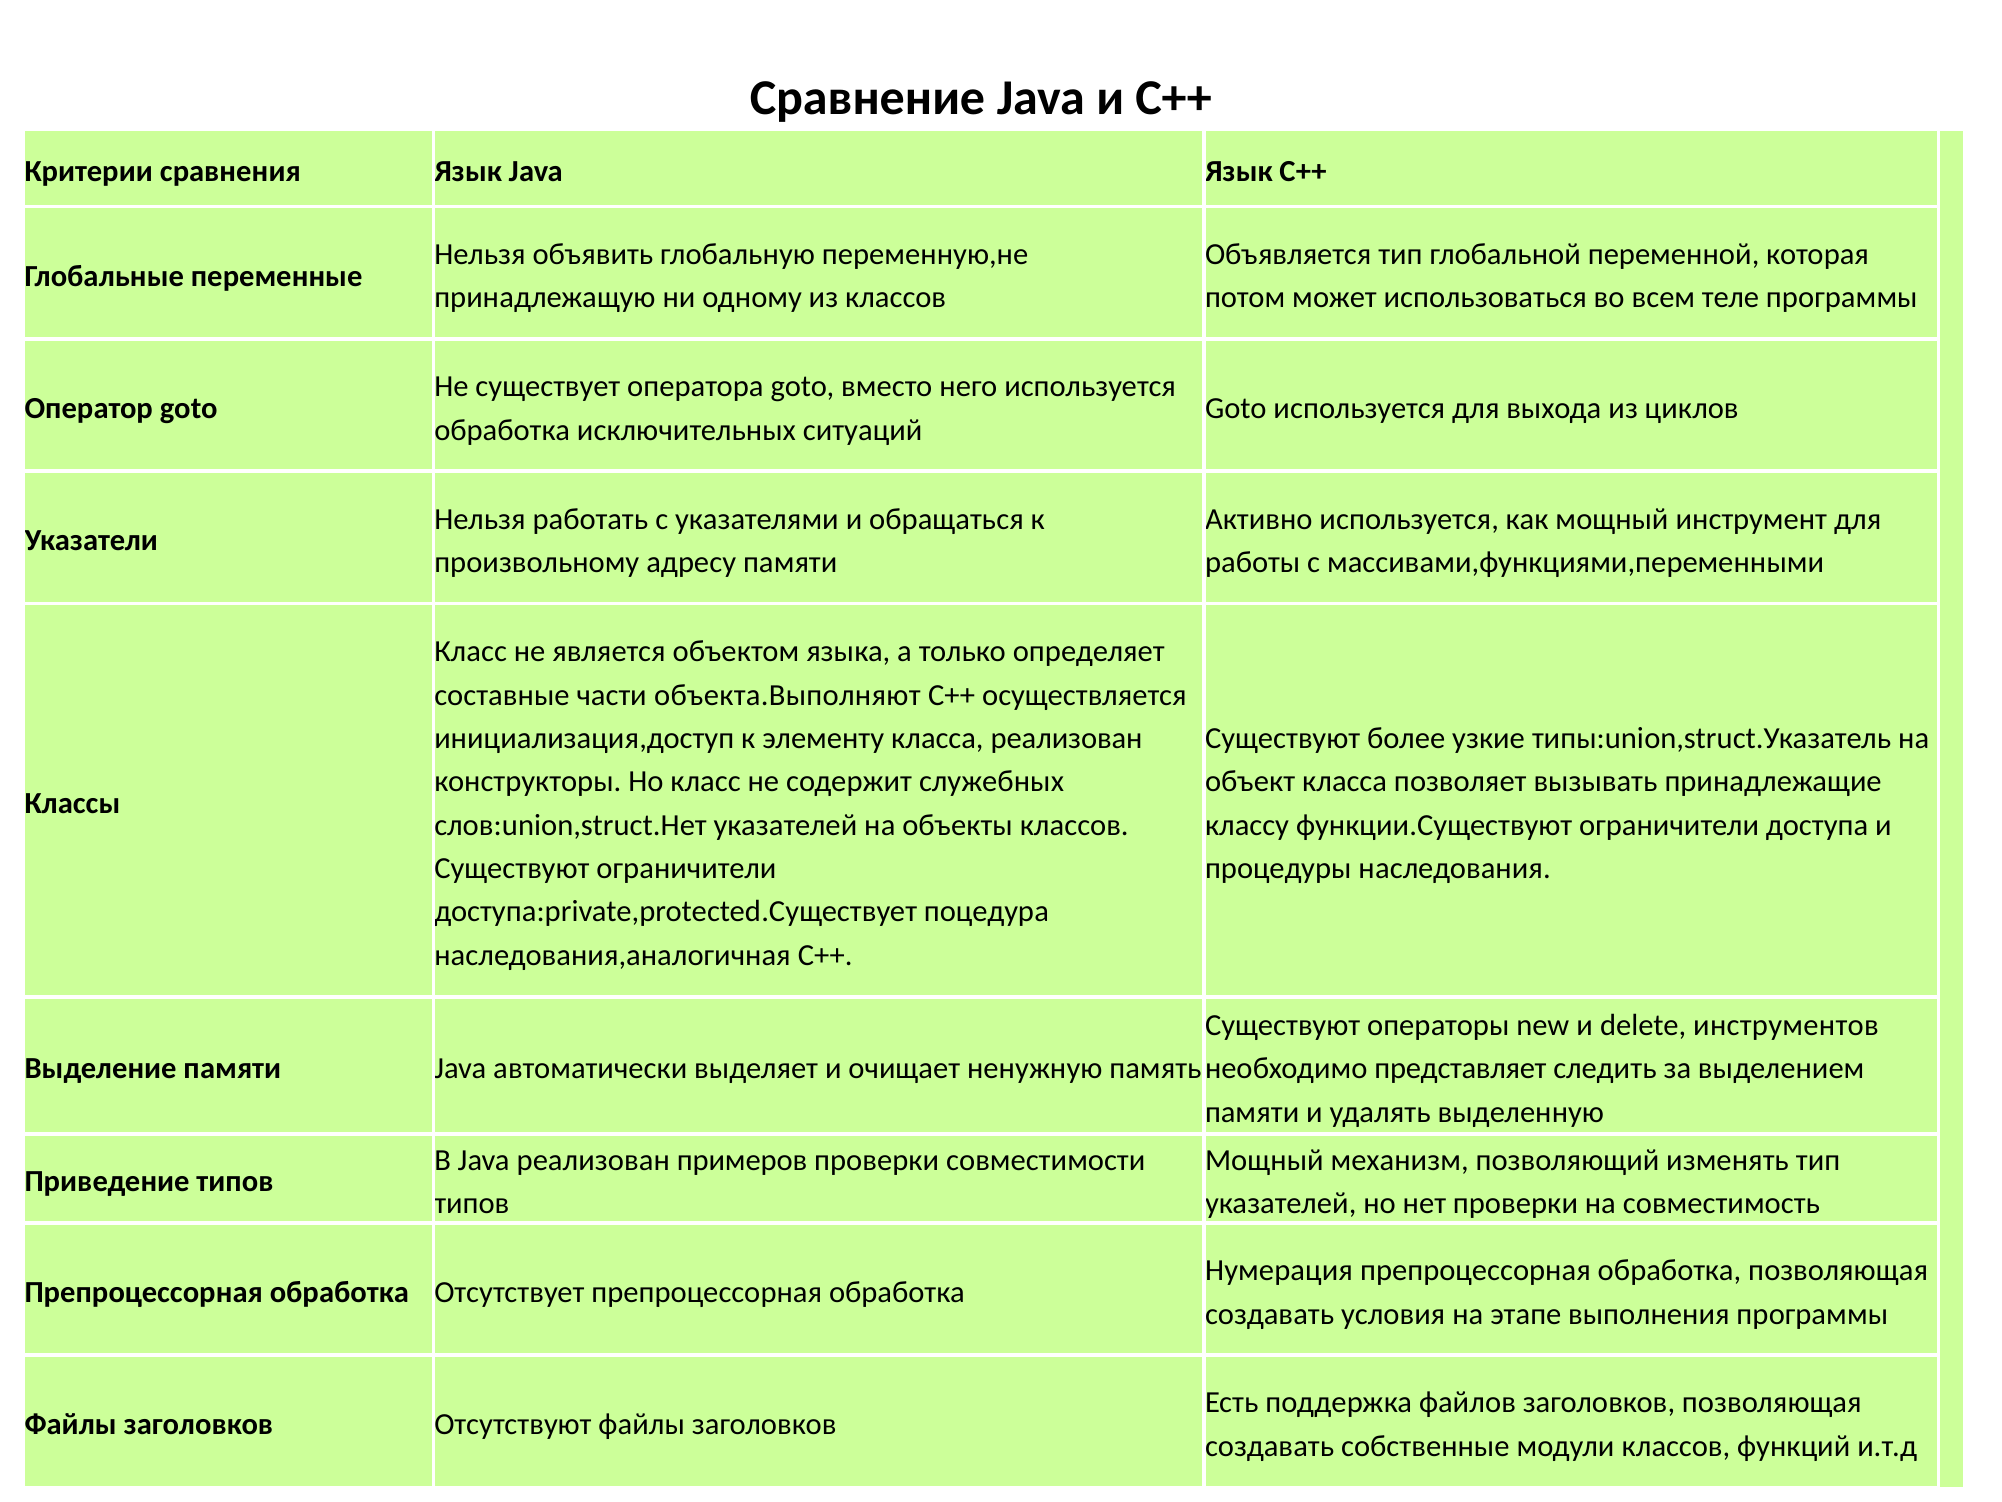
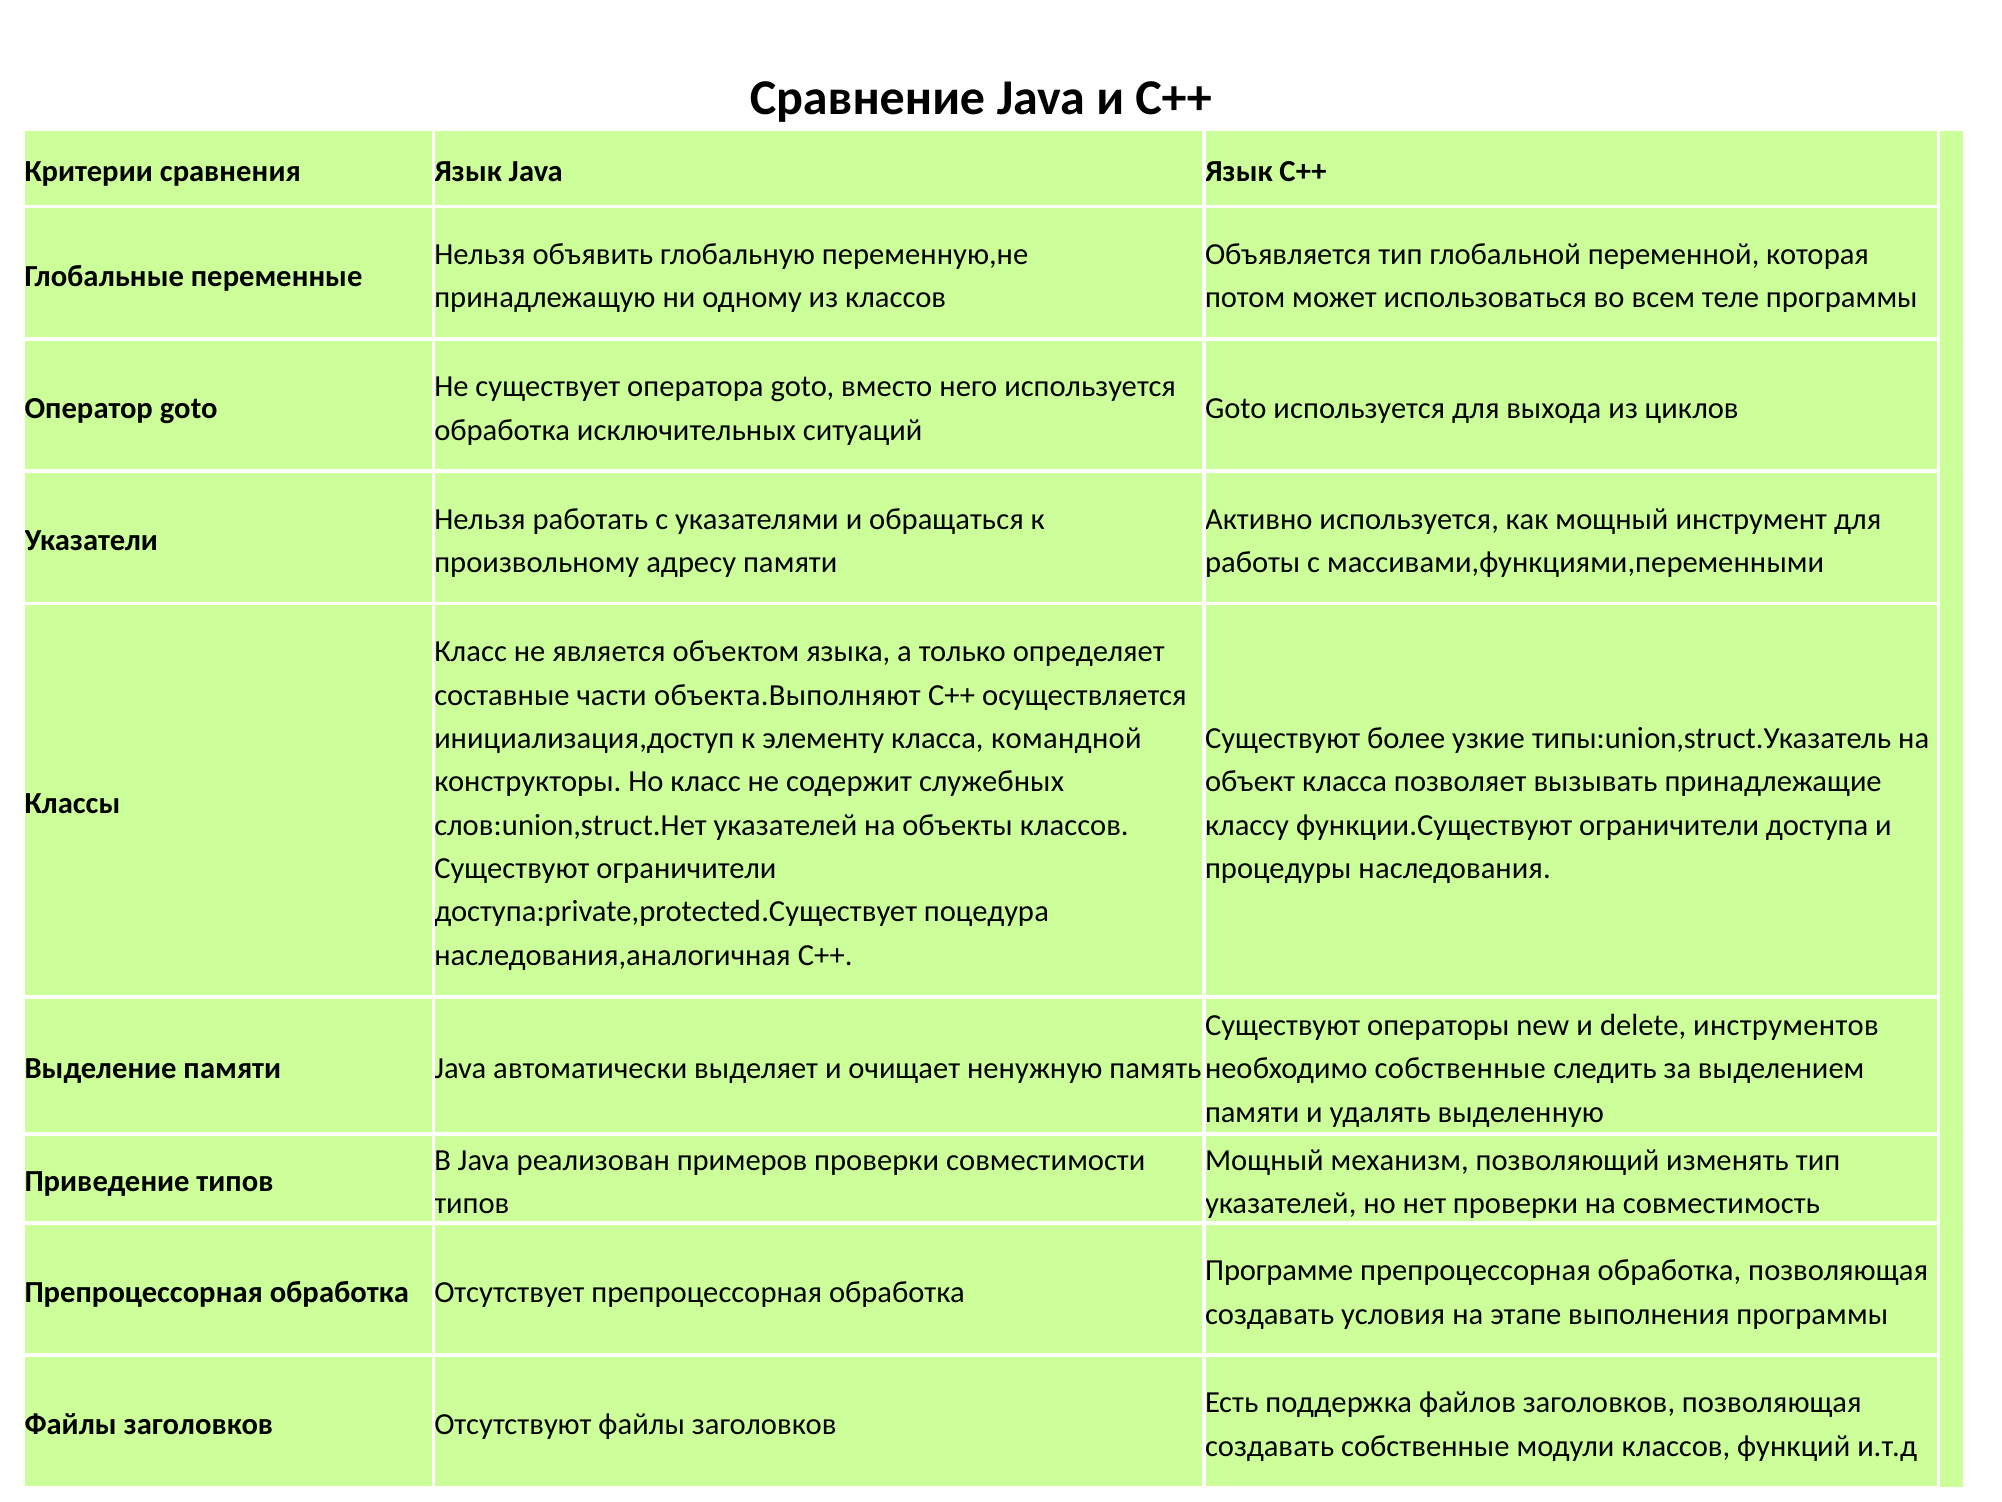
класса реализован: реализован -> командной
необходимо представляет: представляет -> собственные
Нумерация: Нумерация -> Программе
